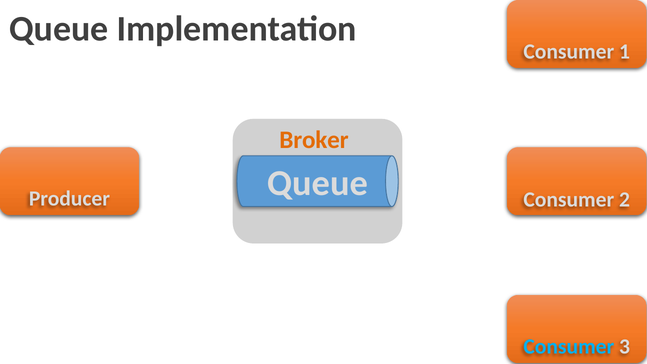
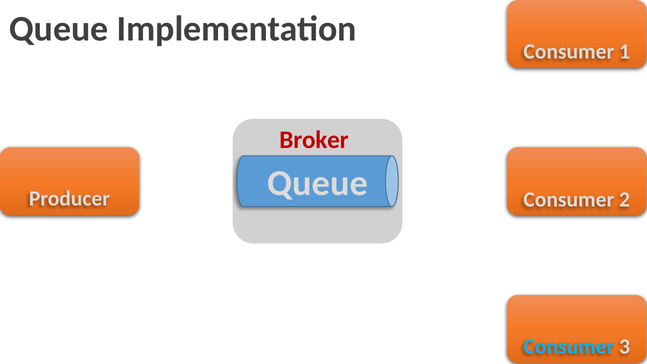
Broker colour: orange -> red
